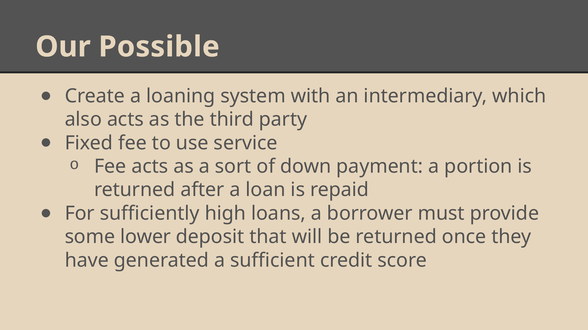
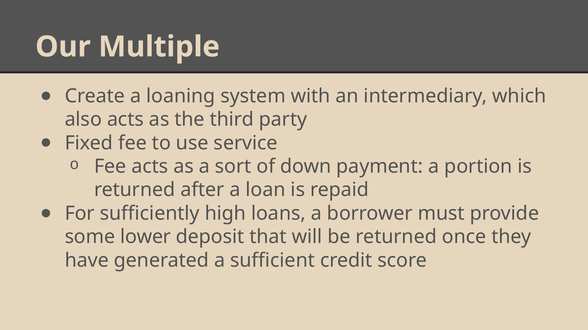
Possible: Possible -> Multiple
